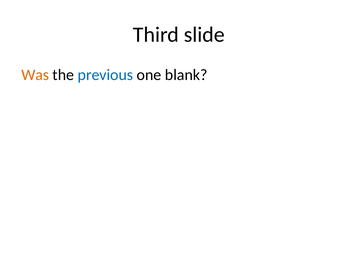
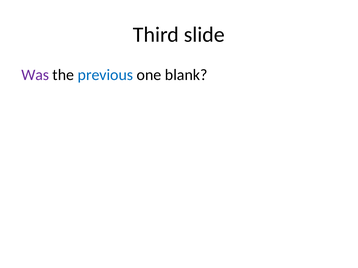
Was colour: orange -> purple
